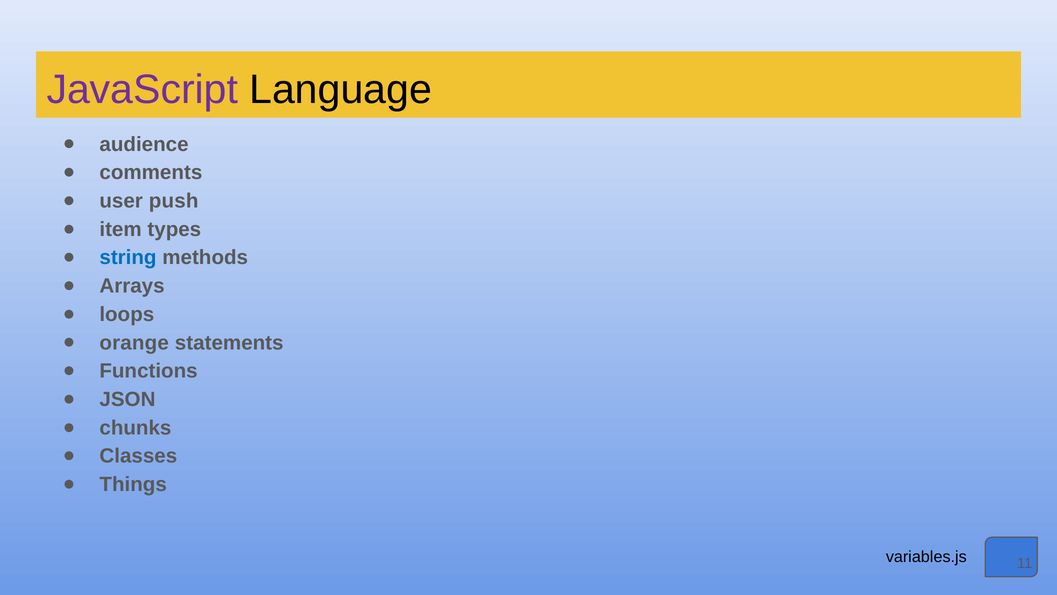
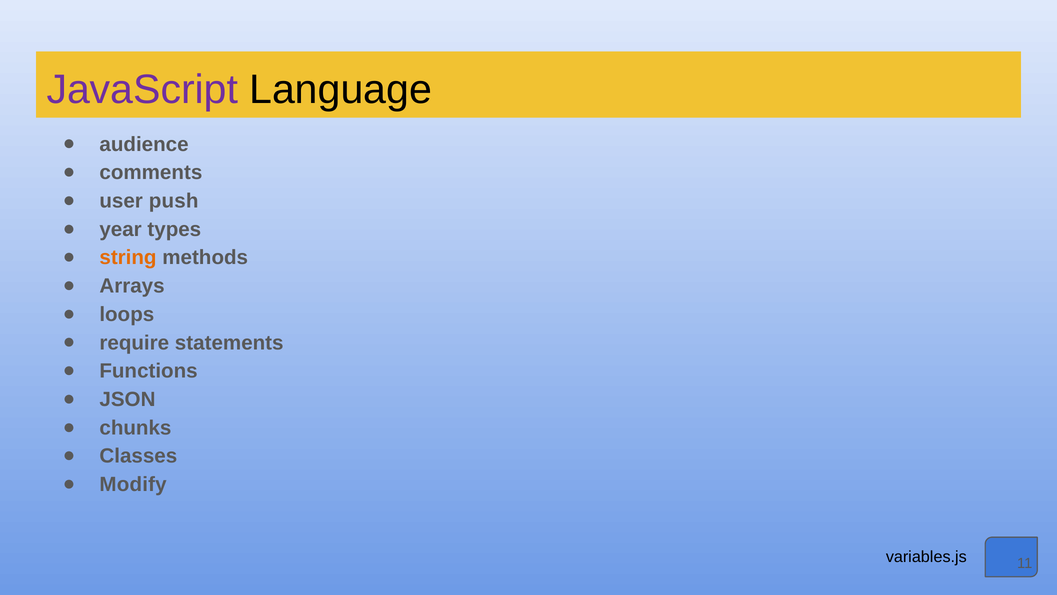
item: item -> year
string colour: blue -> orange
orange: orange -> require
Things: Things -> Modify
